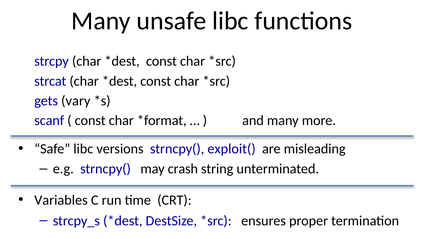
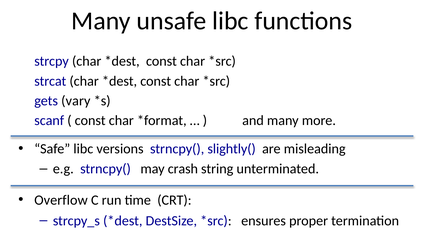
exploit(: exploit( -> slightly(
Variables: Variables -> Overflow
